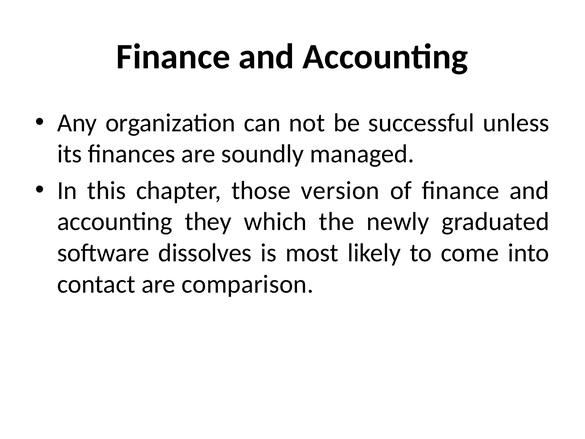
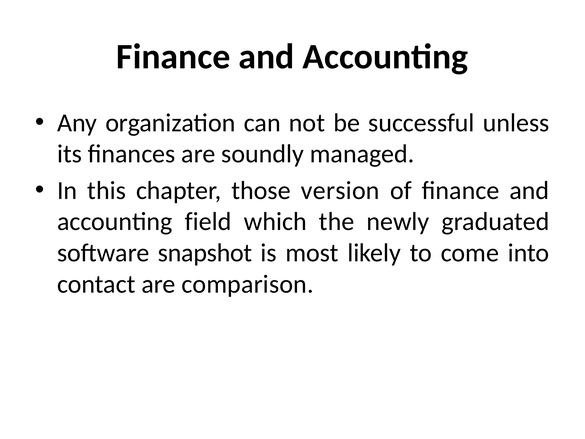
they: they -> field
dissolves: dissolves -> snapshot
